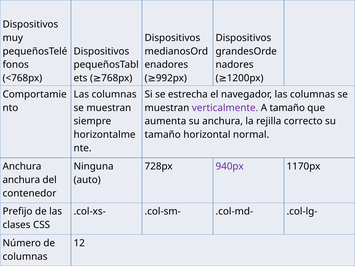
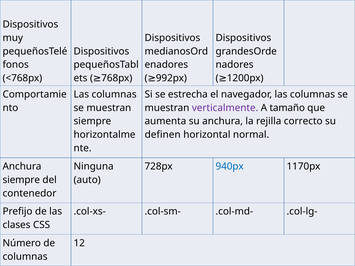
tamaño at (163, 135): tamaño -> definen
940px colour: purple -> blue
anchura at (21, 180): anchura -> siempre
